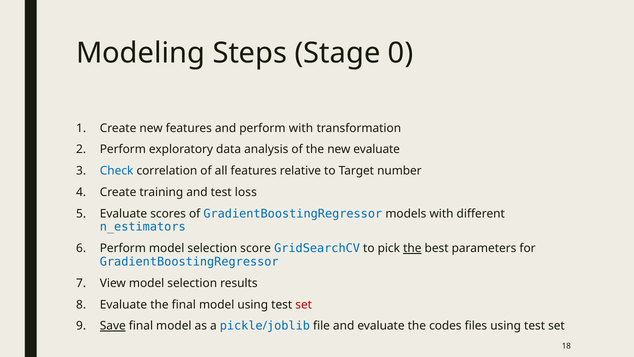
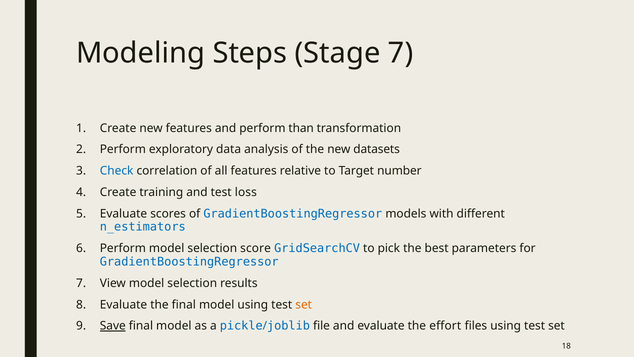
Stage 0: 0 -> 7
perform with: with -> than
new evaluate: evaluate -> datasets
the at (412, 248) underline: present -> none
set at (304, 304) colour: red -> orange
codes: codes -> effort
